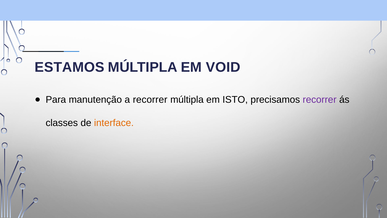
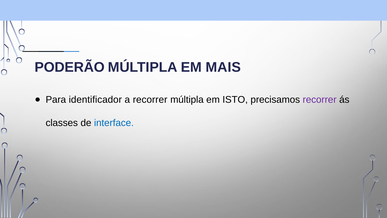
ESTAMOS: ESTAMOS -> PODERÃO
VOID: VOID -> MAIS
manutenção: manutenção -> identificador
interface colour: orange -> blue
